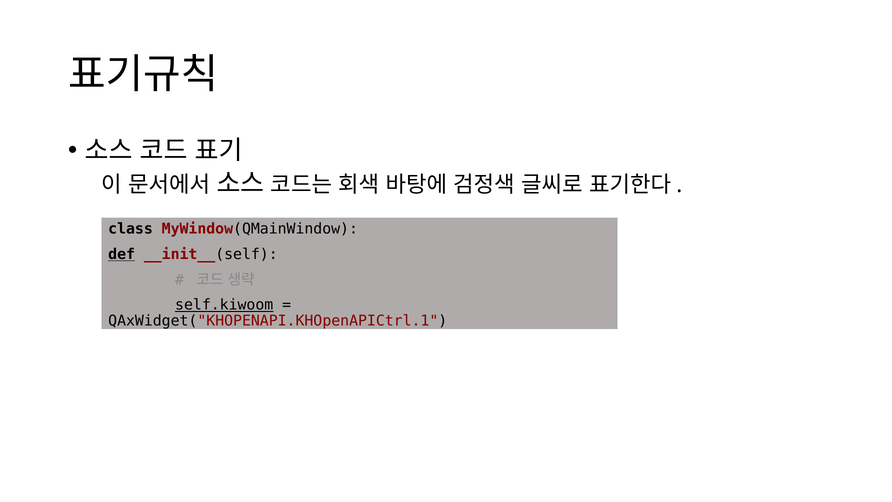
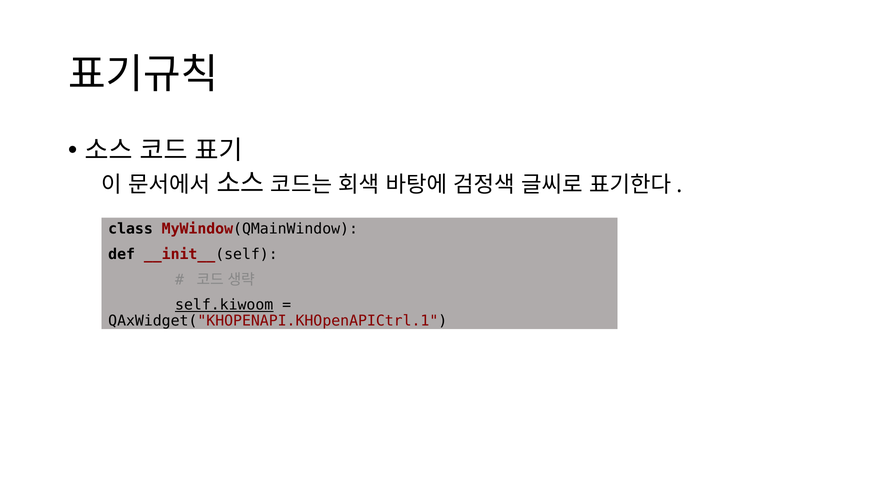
def underline: present -> none
